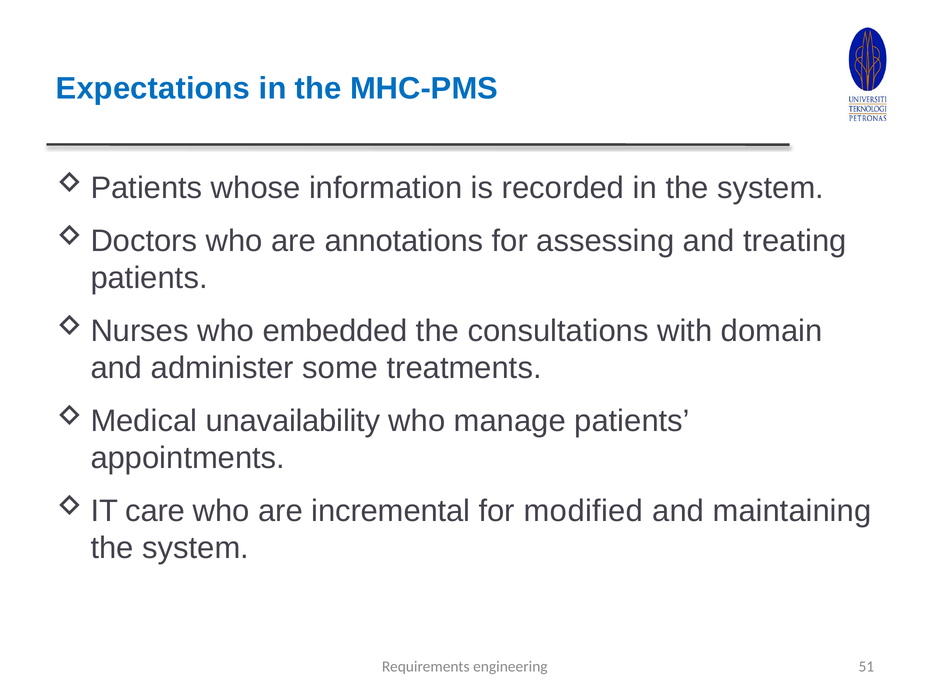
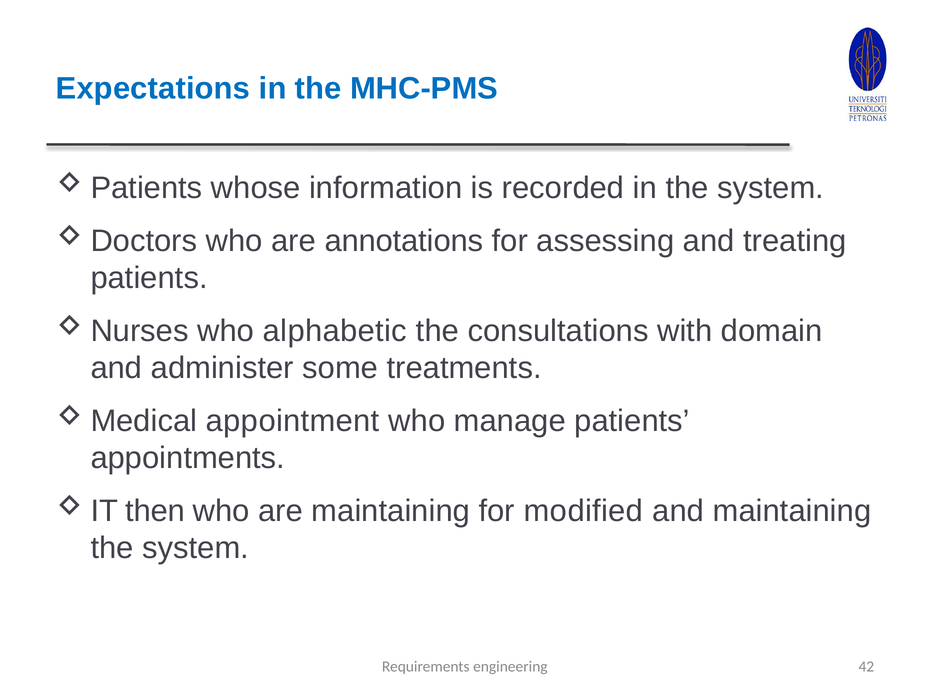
embedded: embedded -> alphabetic
unavailability: unavailability -> appointment
care: care -> then
are incremental: incremental -> maintaining
51: 51 -> 42
